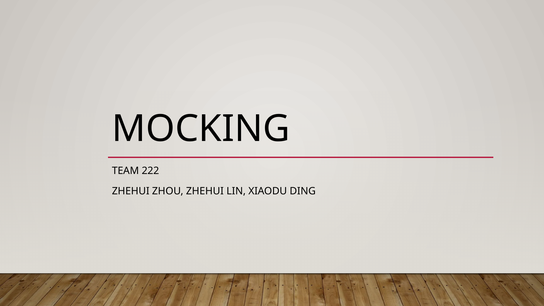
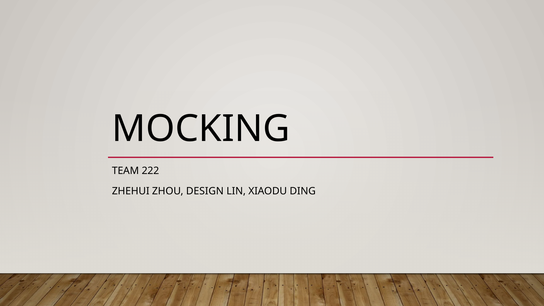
ZHOU ZHEHUI: ZHEHUI -> DESIGN
